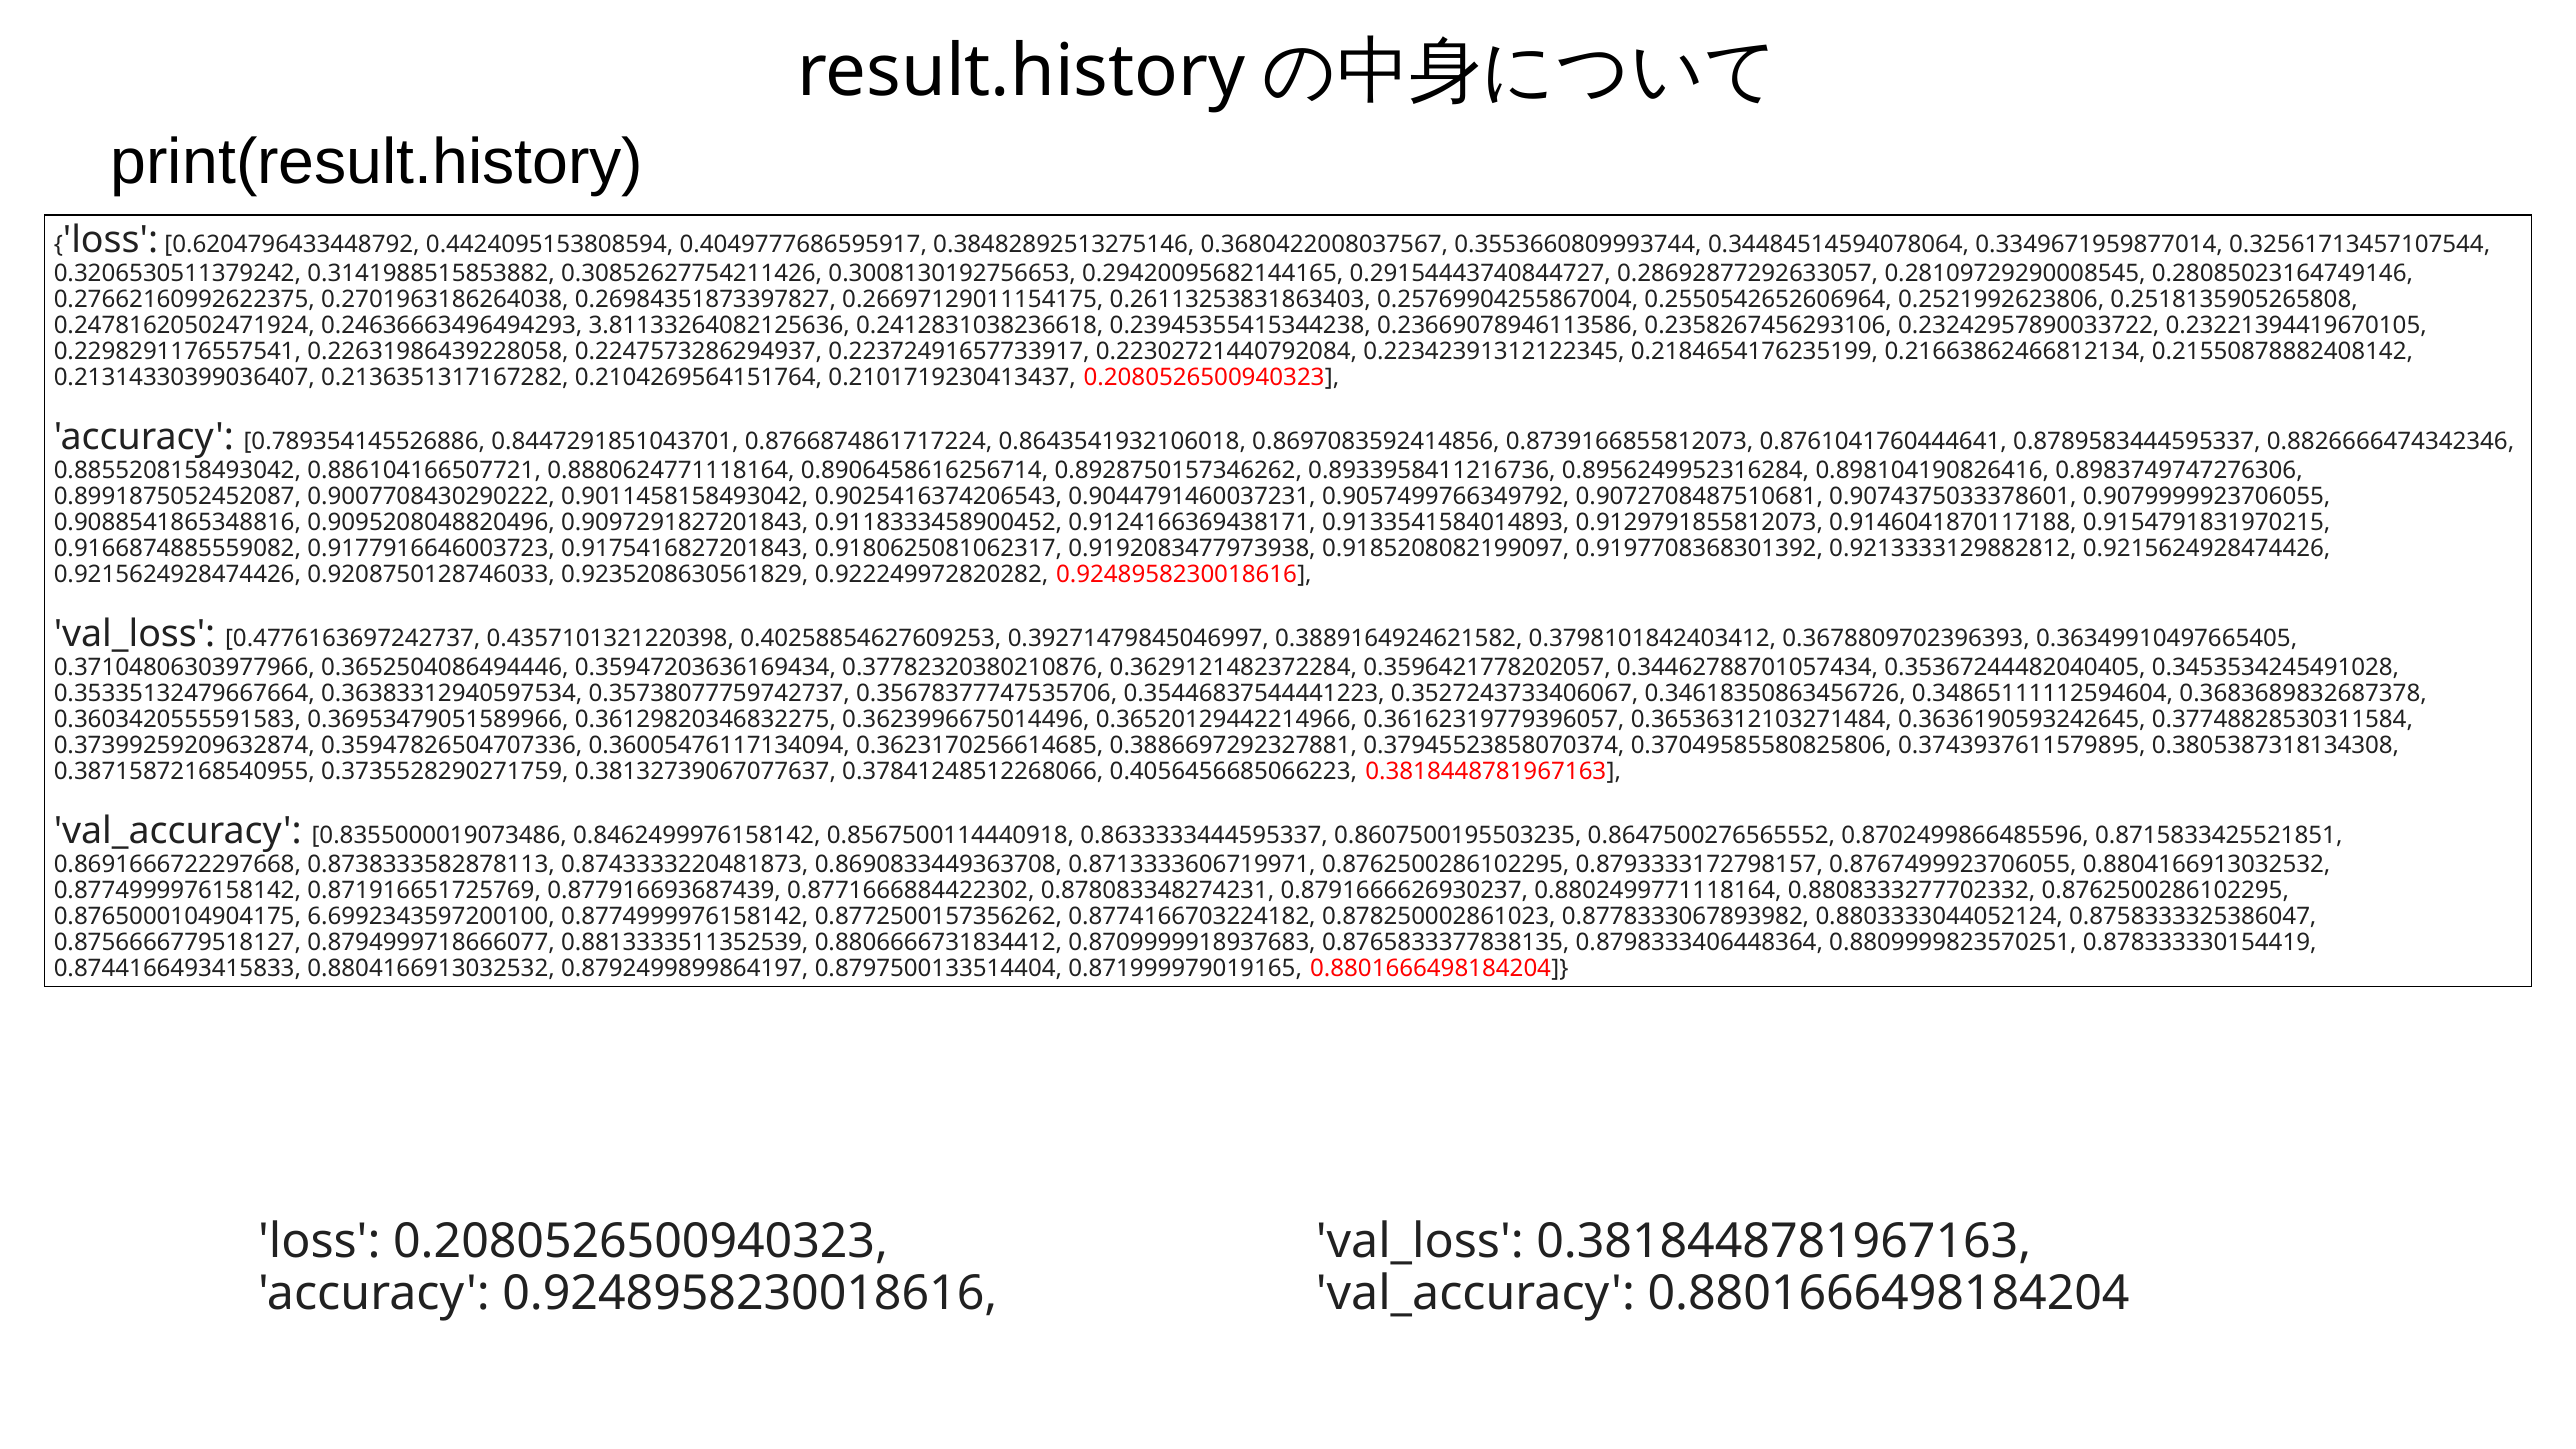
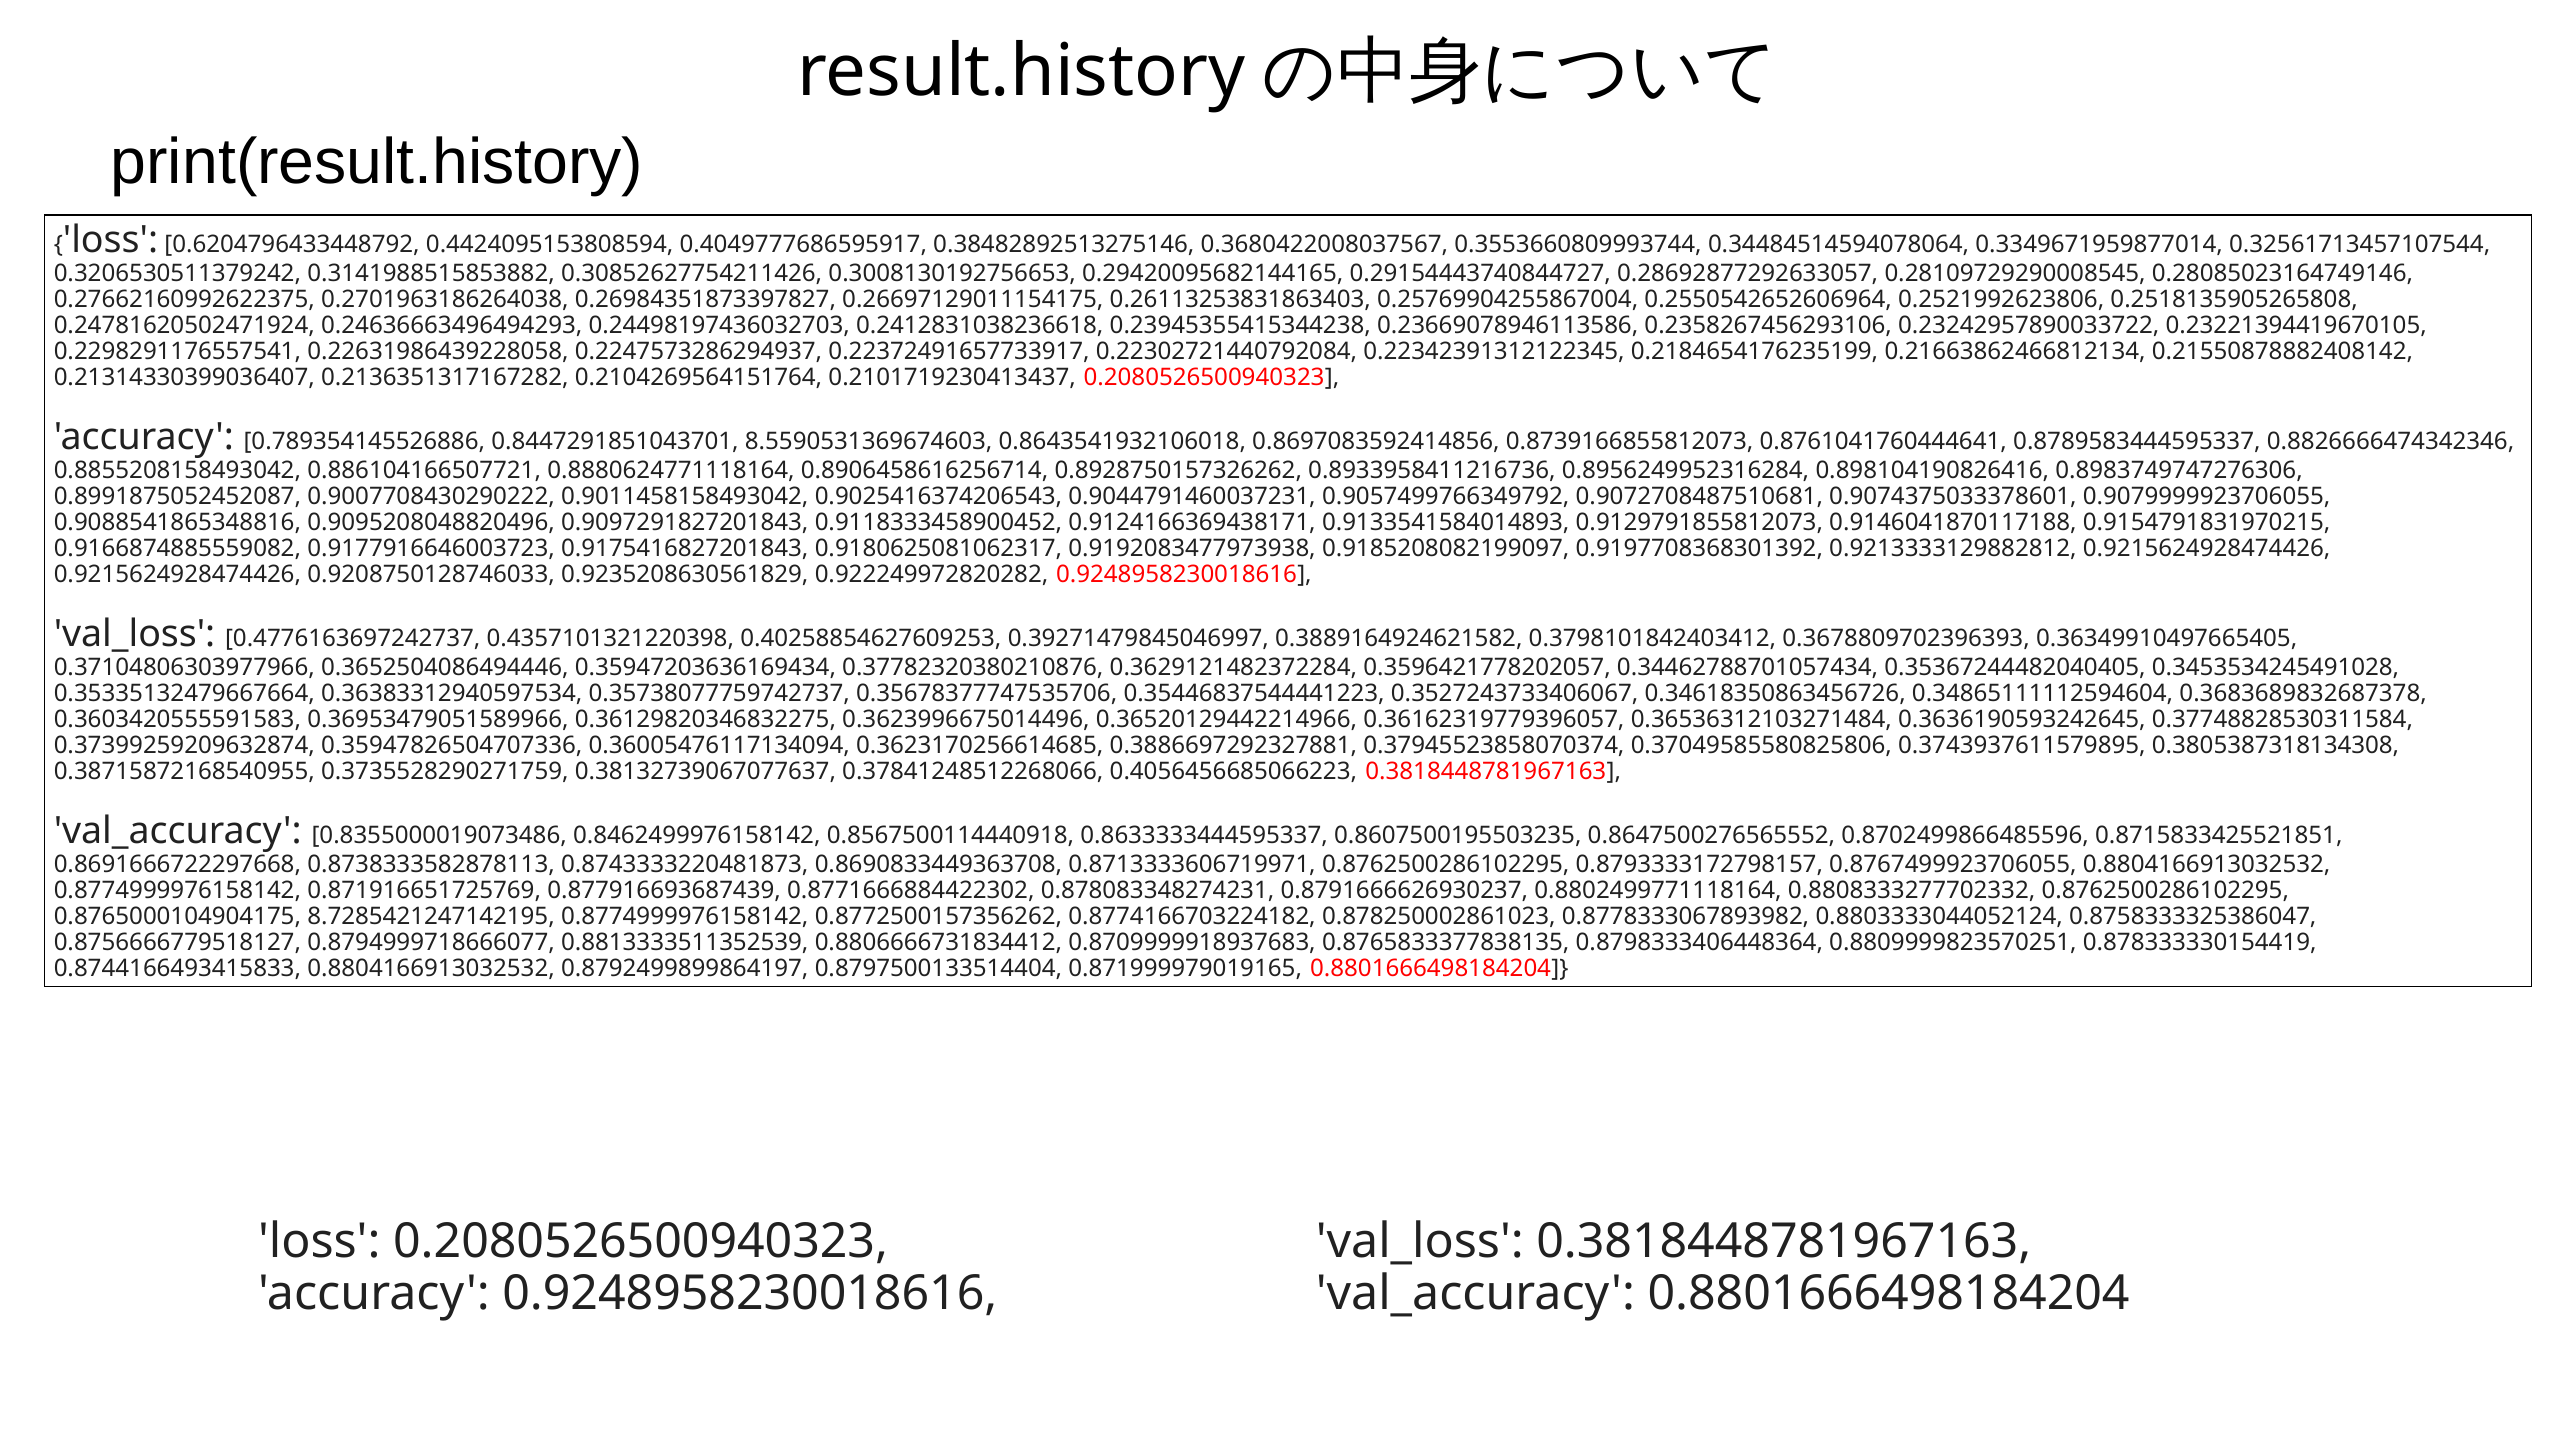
3.81133264082125636: 3.81133264082125636 -> 0.24498197436032703
0.8766874861717224: 0.8766874861717224 -> 8.5590531369674603
0.8928750157346262: 0.8928750157346262 -> 0.8928750157326262
6.6992343597200100: 6.6992343597200100 -> 8.7285421247142195
